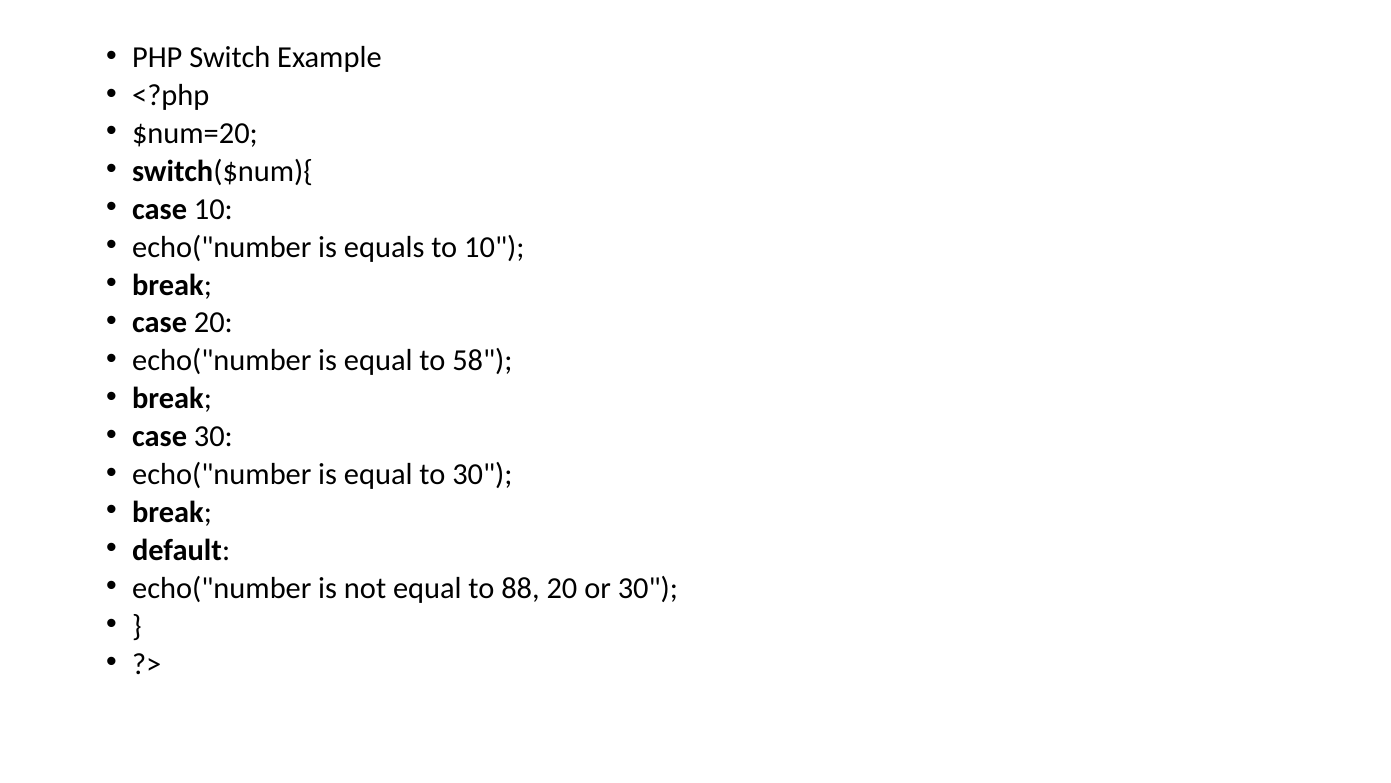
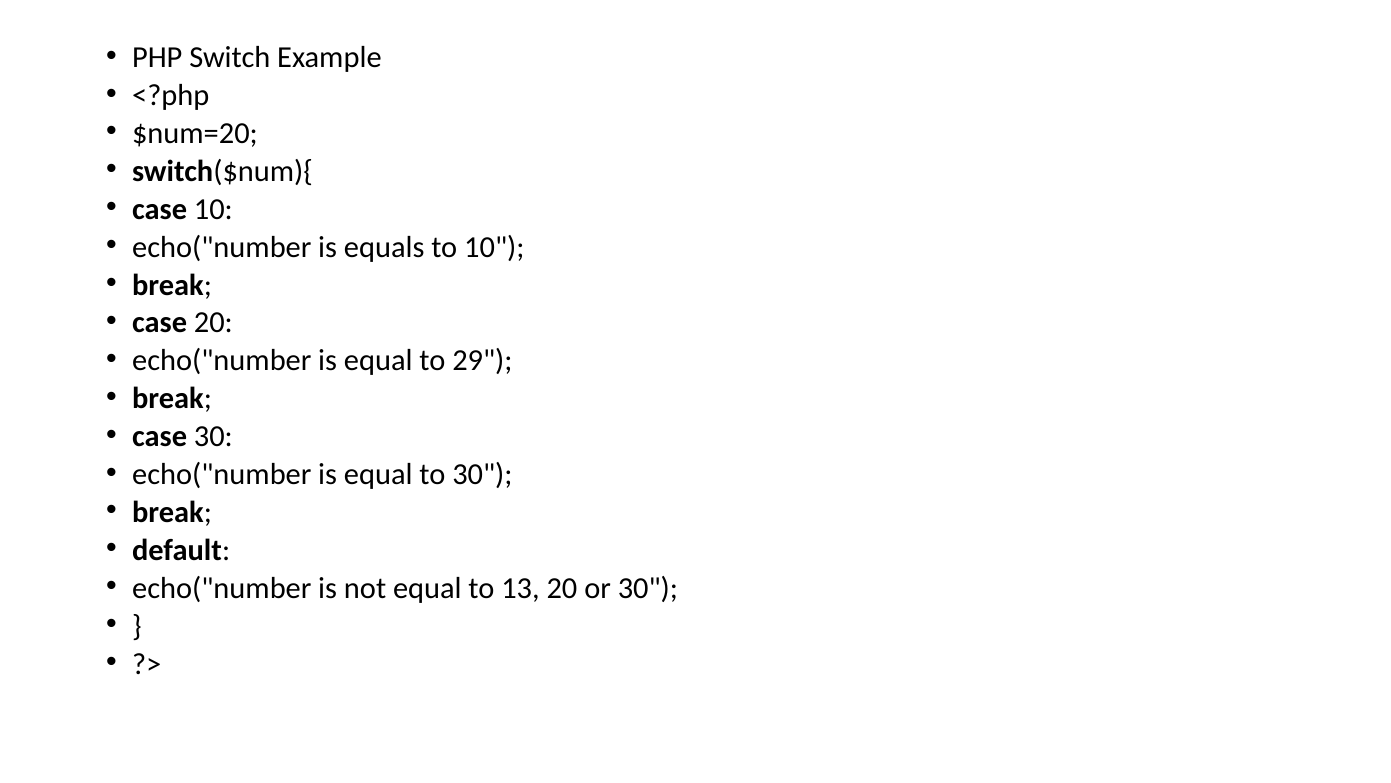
58: 58 -> 29
88: 88 -> 13
